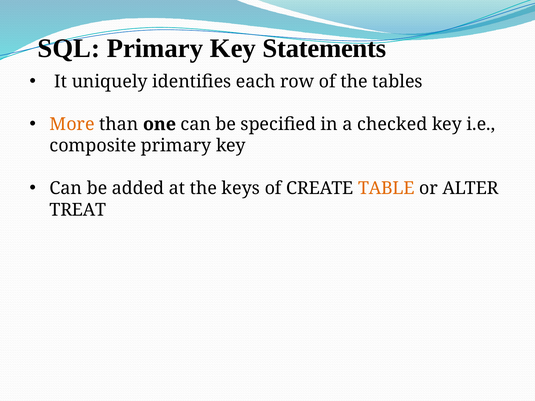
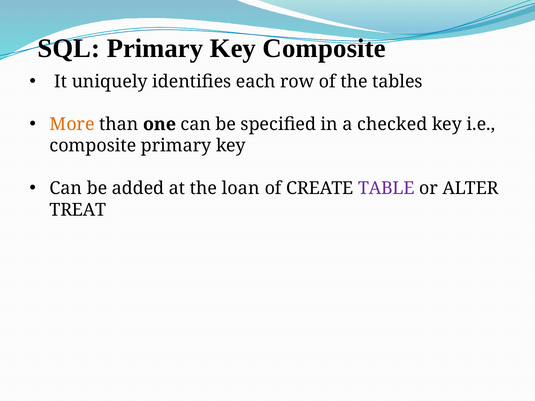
Key Statements: Statements -> Composite
keys: keys -> loan
TABLE colour: orange -> purple
